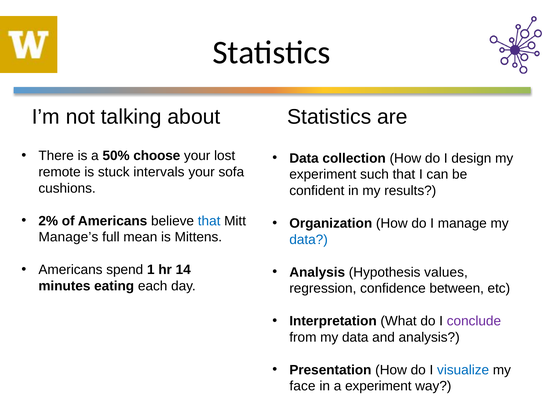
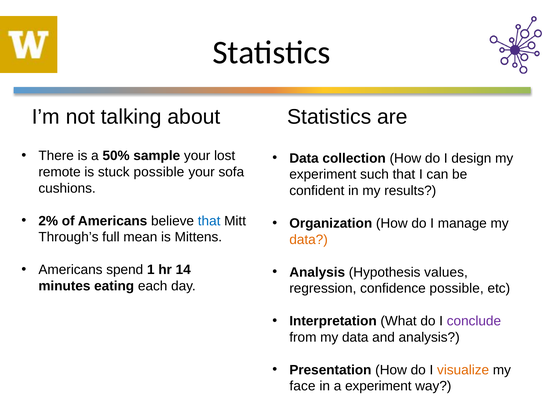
choose: choose -> sample
stuck intervals: intervals -> possible
Manage’s: Manage’s -> Through’s
data at (309, 240) colour: blue -> orange
confidence between: between -> possible
visualize colour: blue -> orange
